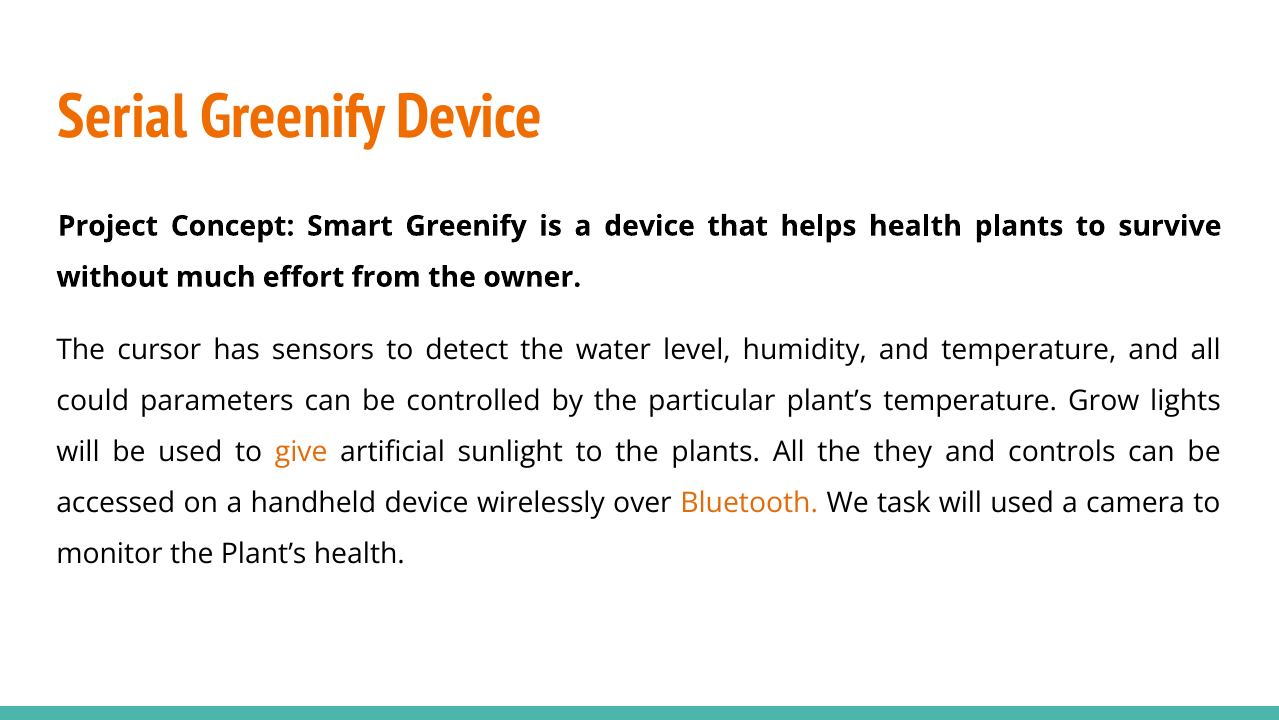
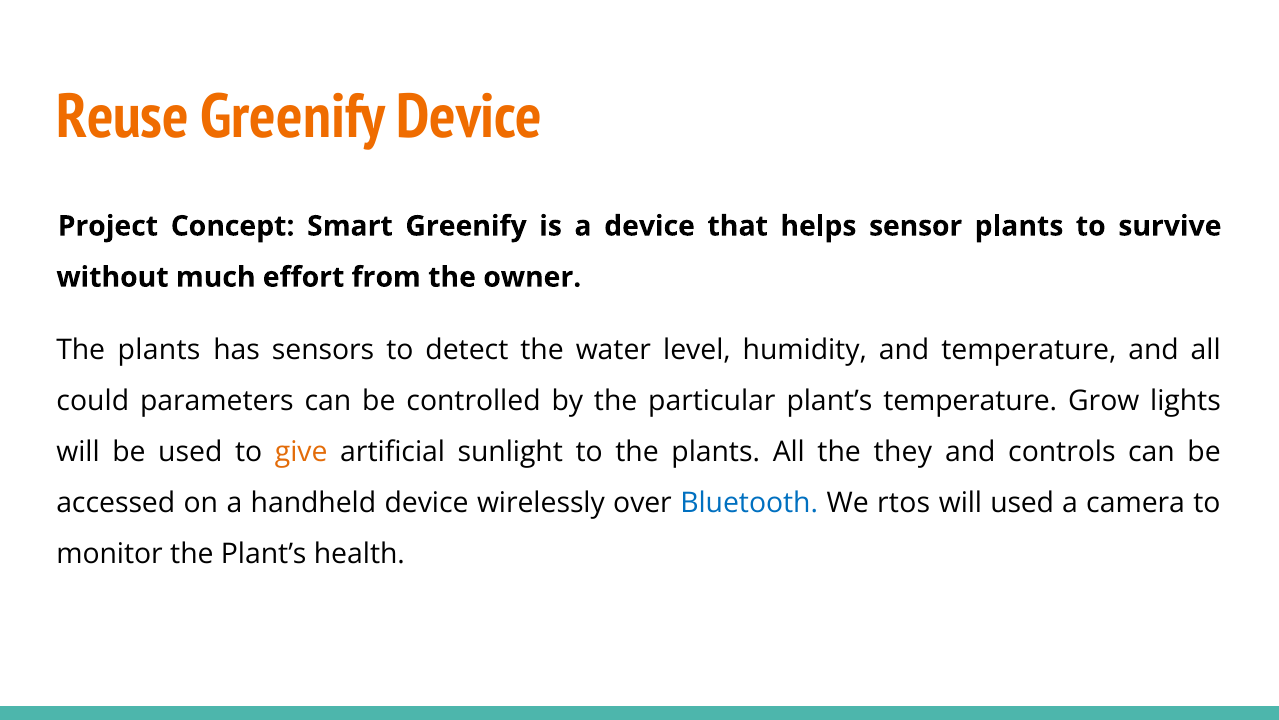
Serial: Serial -> Reuse
helps health: health -> sensor
cursor at (159, 350): cursor -> plants
Bluetooth colour: orange -> blue
task: task -> rtos
